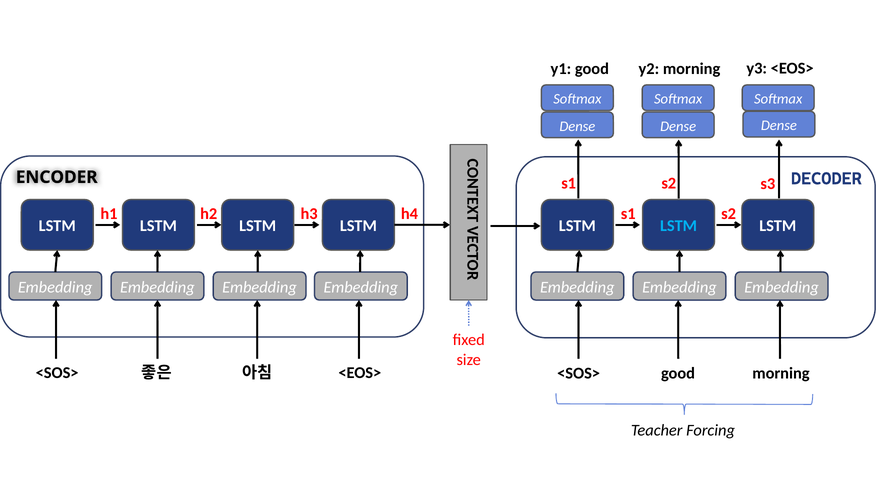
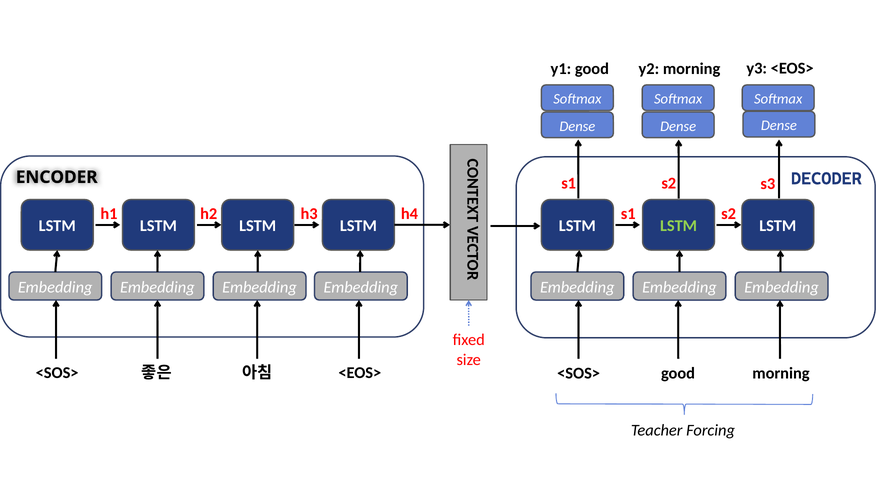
LSTM at (679, 226) colour: light blue -> light green
